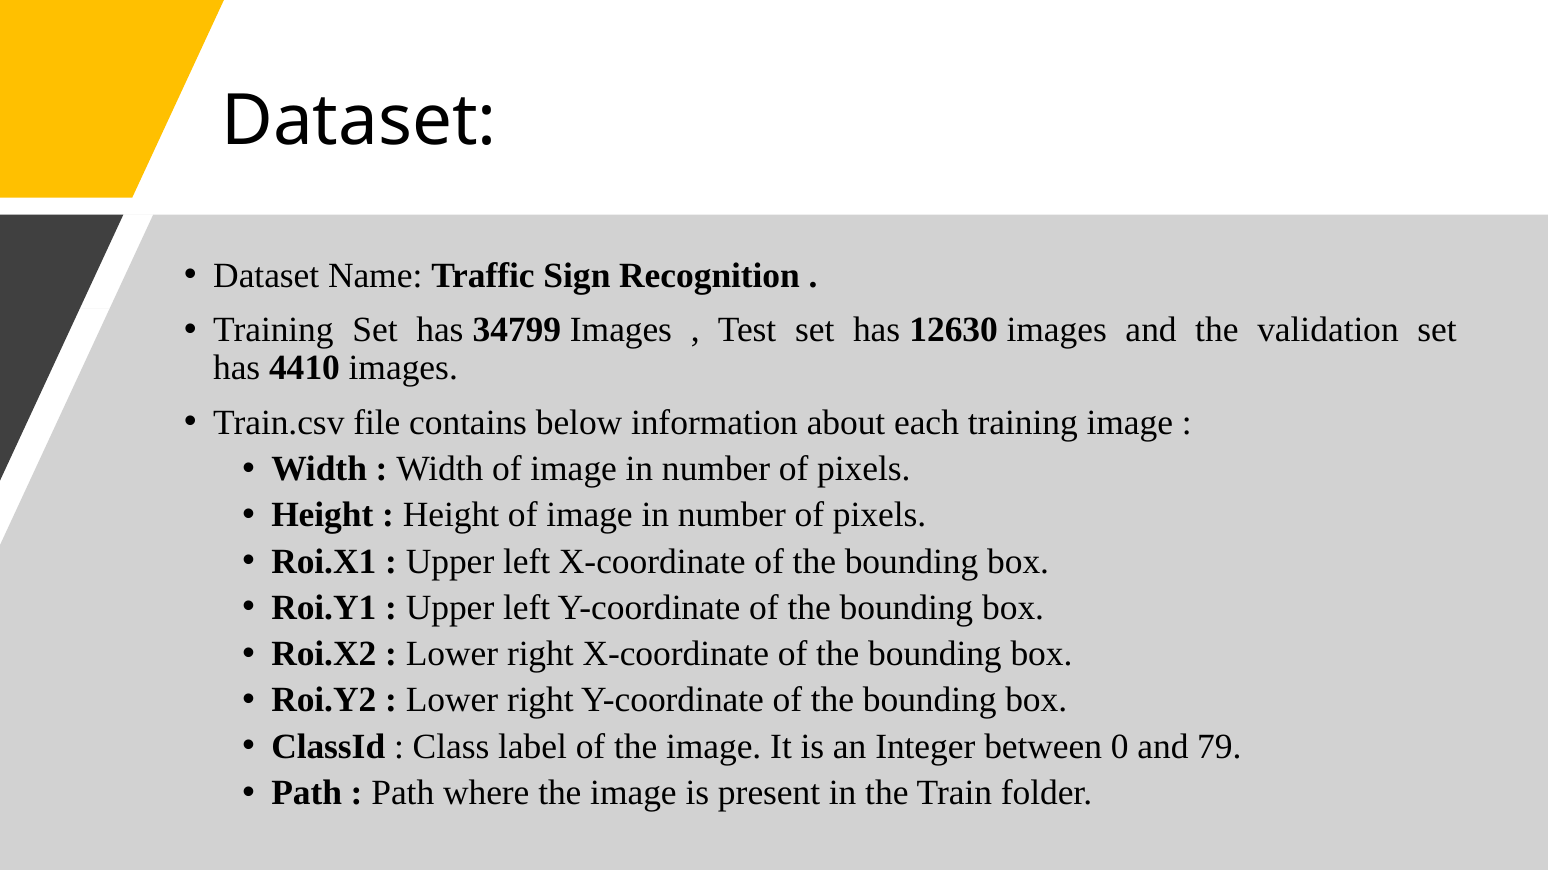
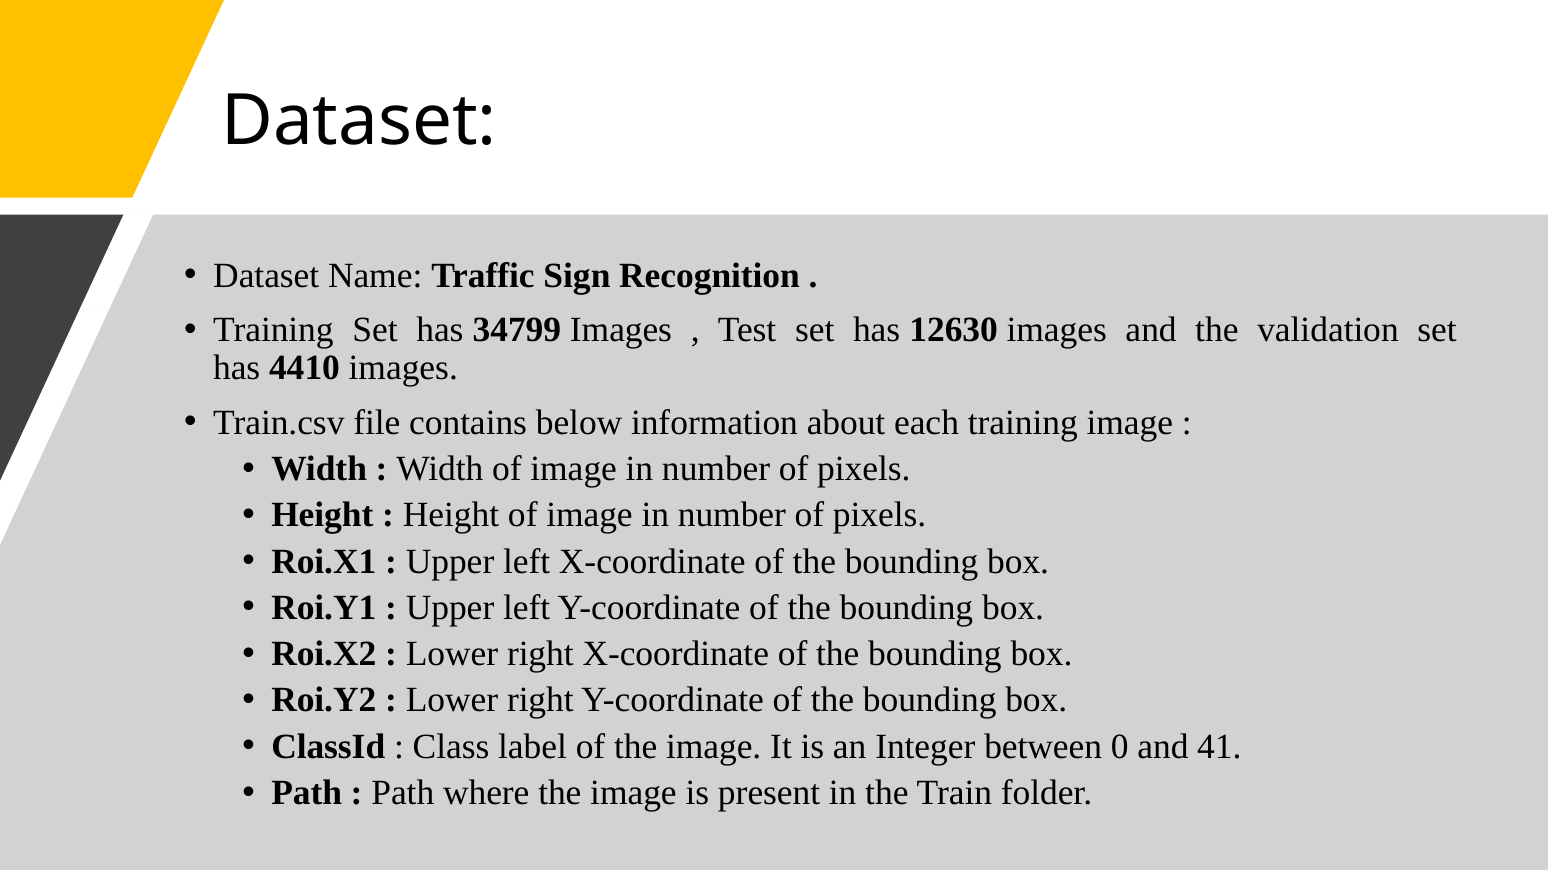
79: 79 -> 41
